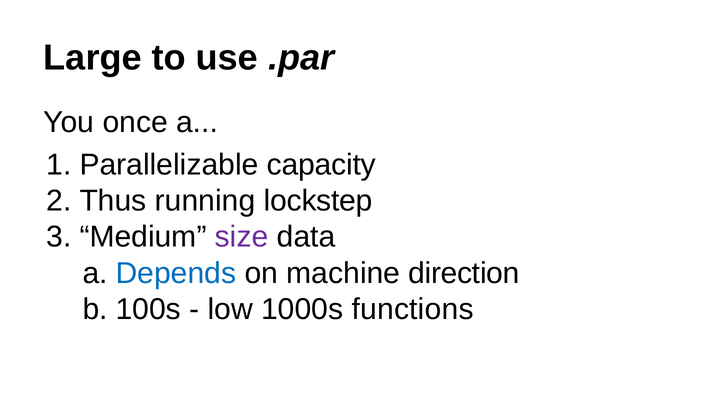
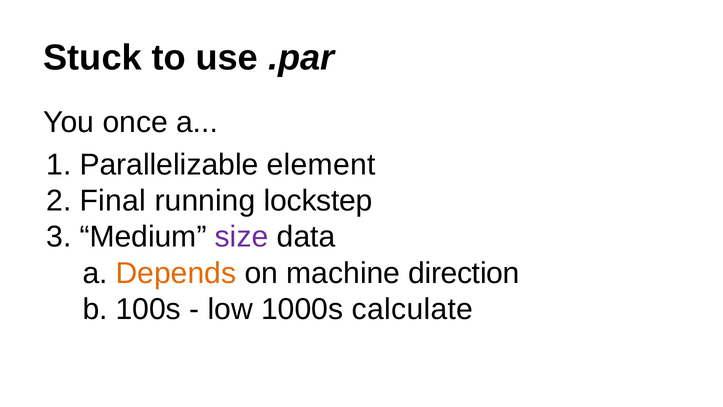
Large: Large -> Stuck
capacity: capacity -> element
Thus: Thus -> Final
Depends colour: blue -> orange
functions: functions -> calculate
